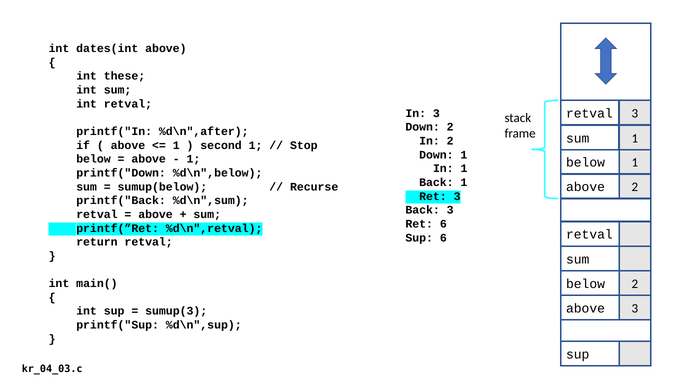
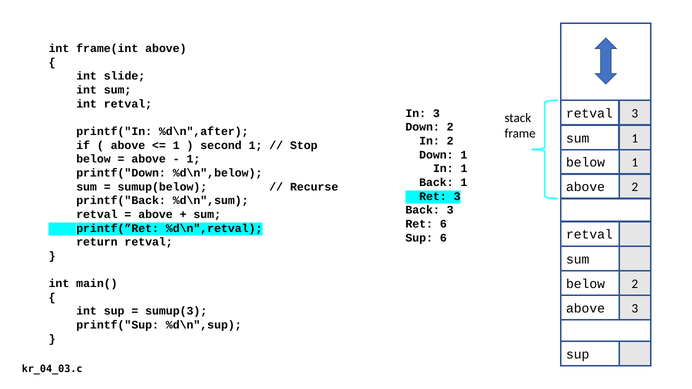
dates(int: dates(int -> frame(int
these: these -> slide
